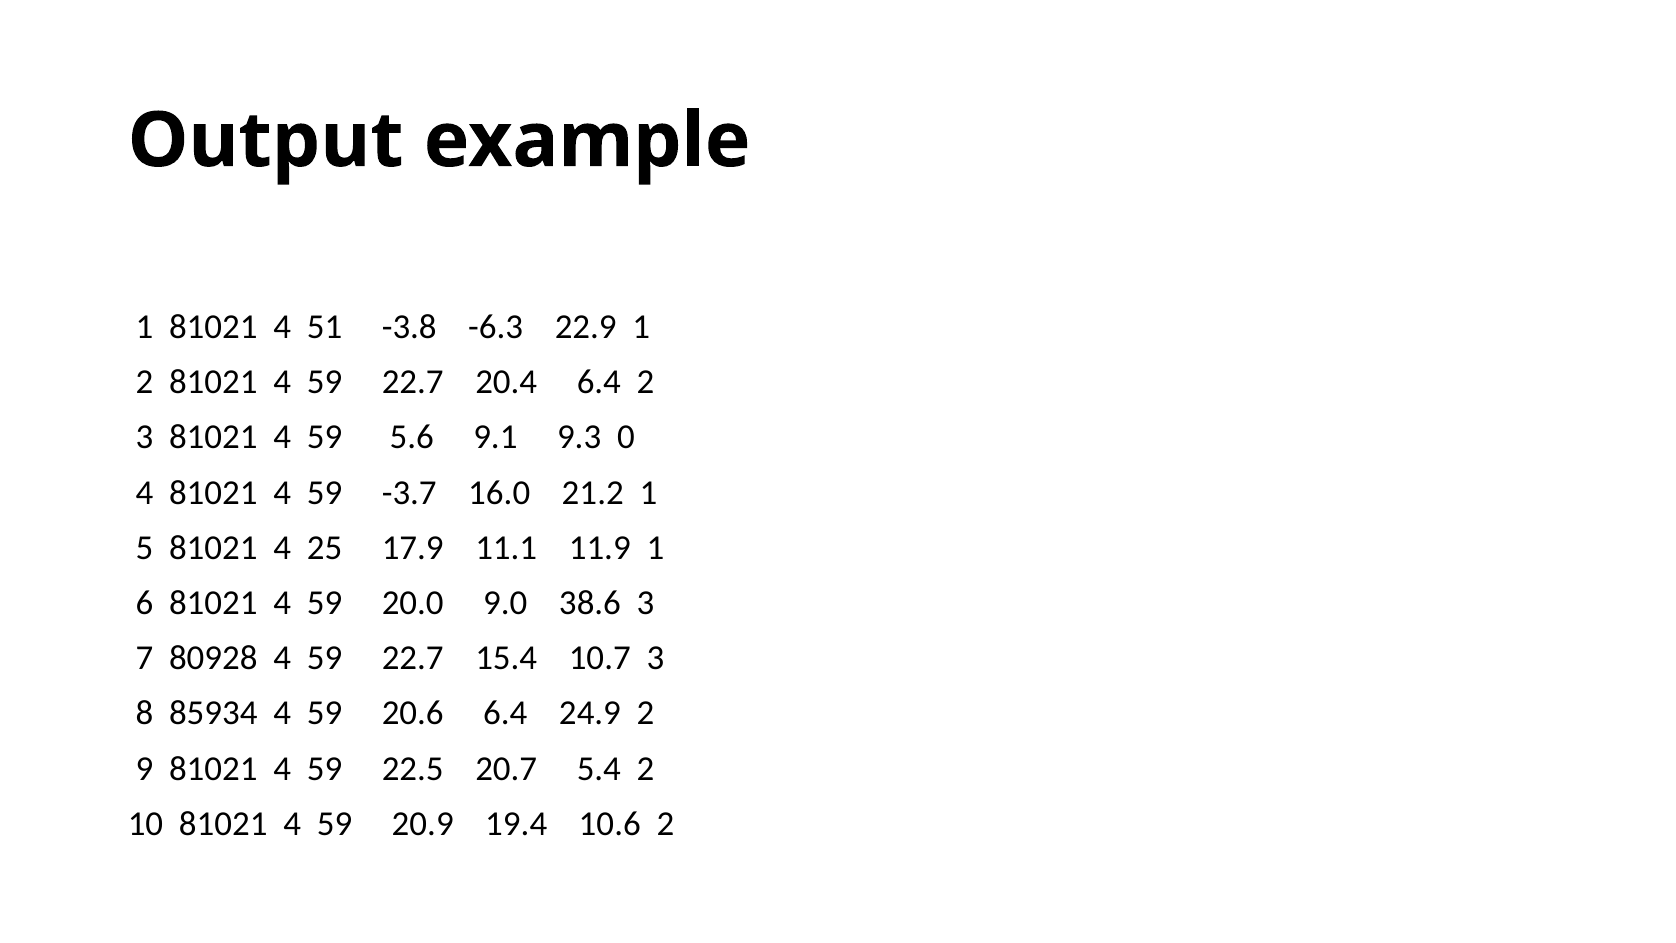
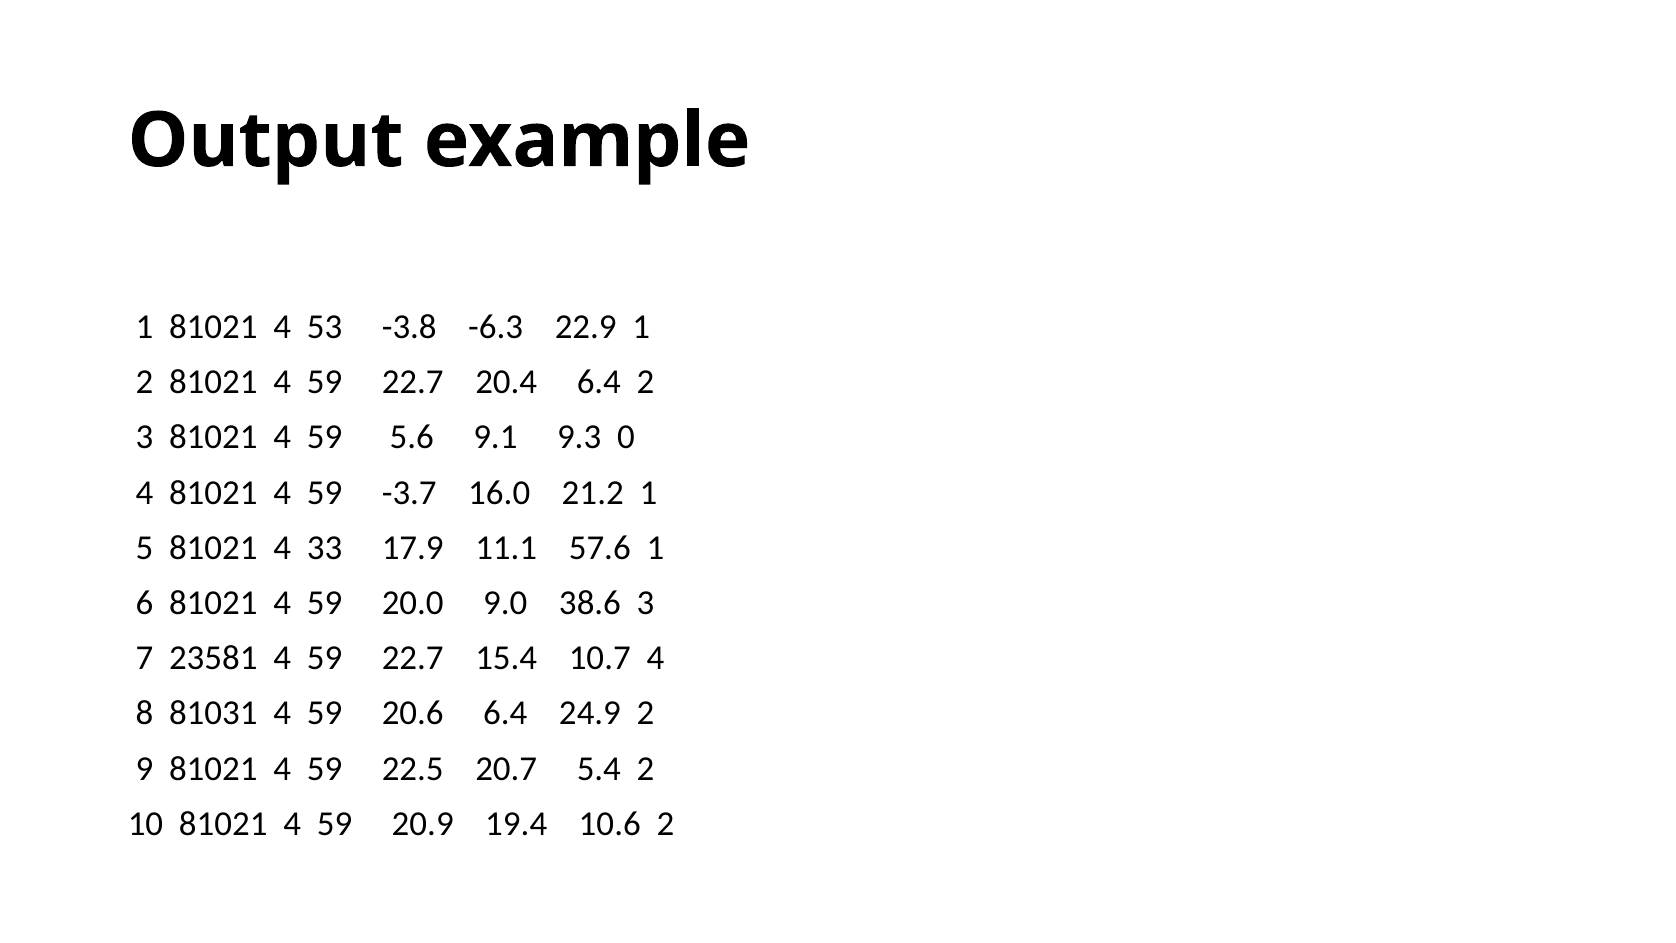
51: 51 -> 53
25: 25 -> 33
11.9: 11.9 -> 57.6
80928: 80928 -> 23581
10.7 3: 3 -> 4
85934: 85934 -> 81031
